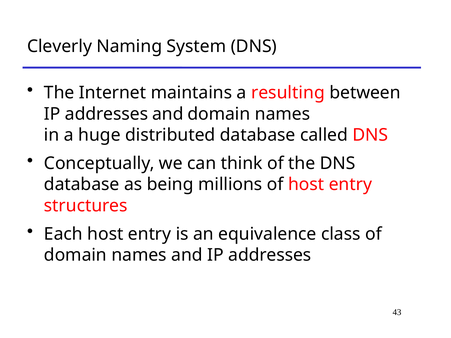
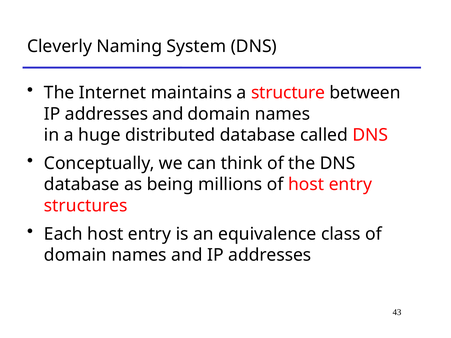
resulting: resulting -> structure
